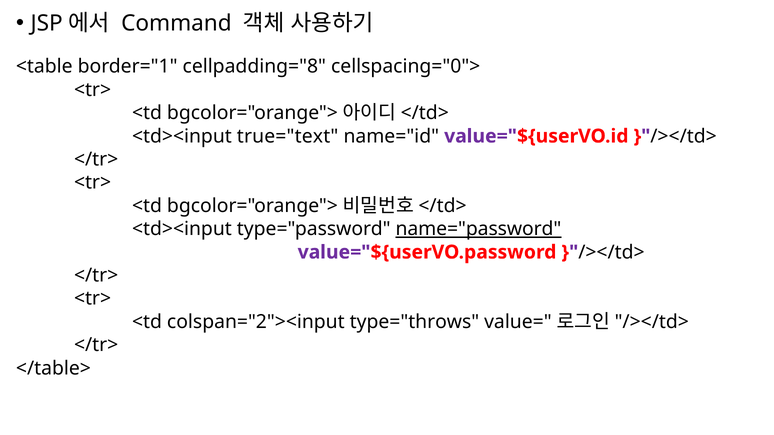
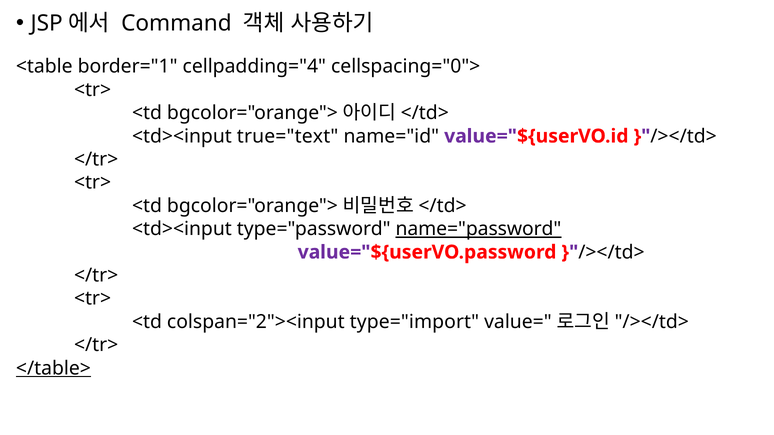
cellpadding="8: cellpadding="8 -> cellpadding="4
type="throws: type="throws -> type="import
</table> underline: none -> present
